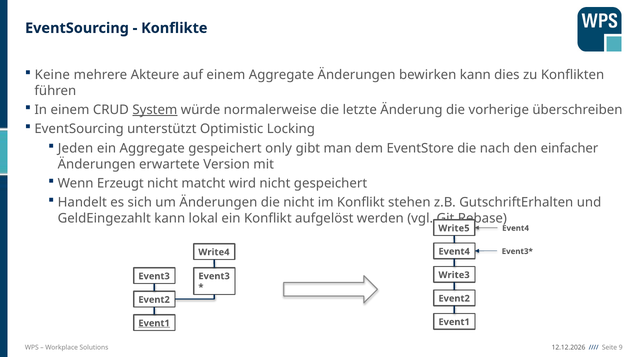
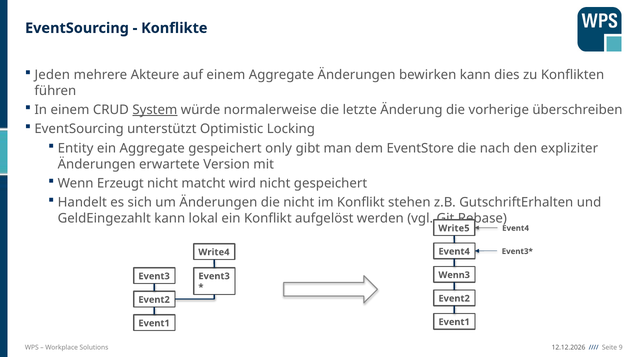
Keine: Keine -> Jeden
Jeden: Jeden -> Entity
einfacher: einfacher -> expliziter
Write3: Write3 -> Wenn3
Event1 at (154, 323) underline: present -> none
